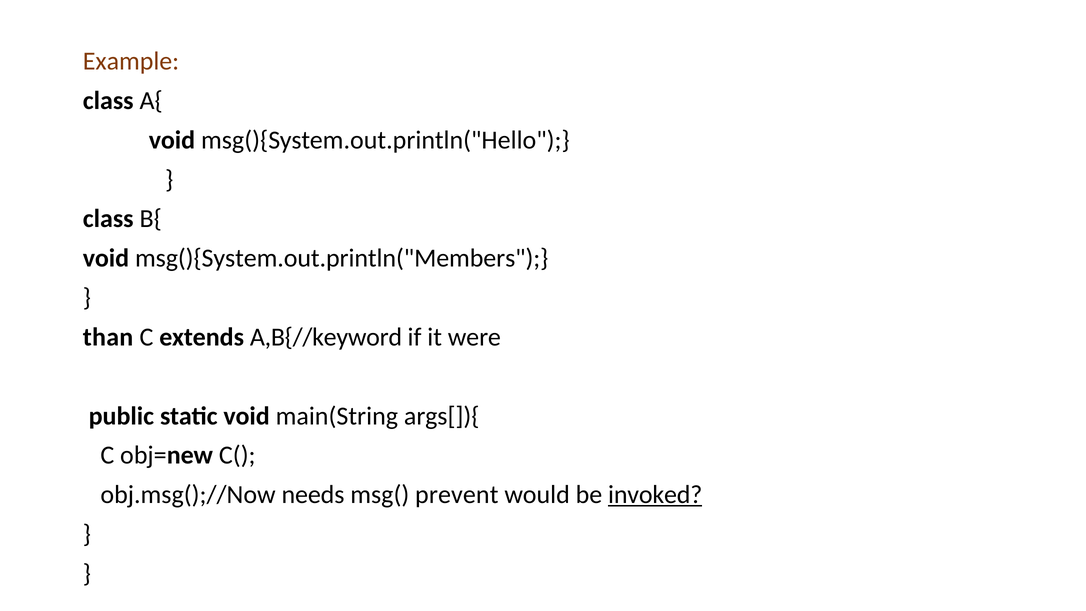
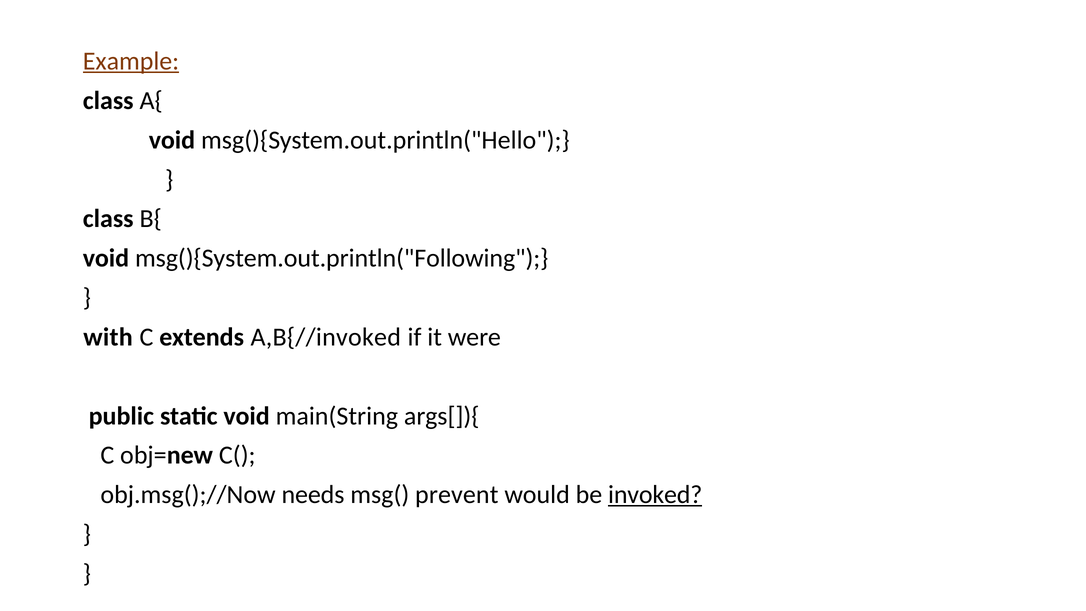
Example underline: none -> present
msg(){System.out.println("Members: msg(){System.out.println("Members -> msg(){System.out.println("Following
than: than -> with
A,B{//keyword: A,B{//keyword -> A,B{//invoked
